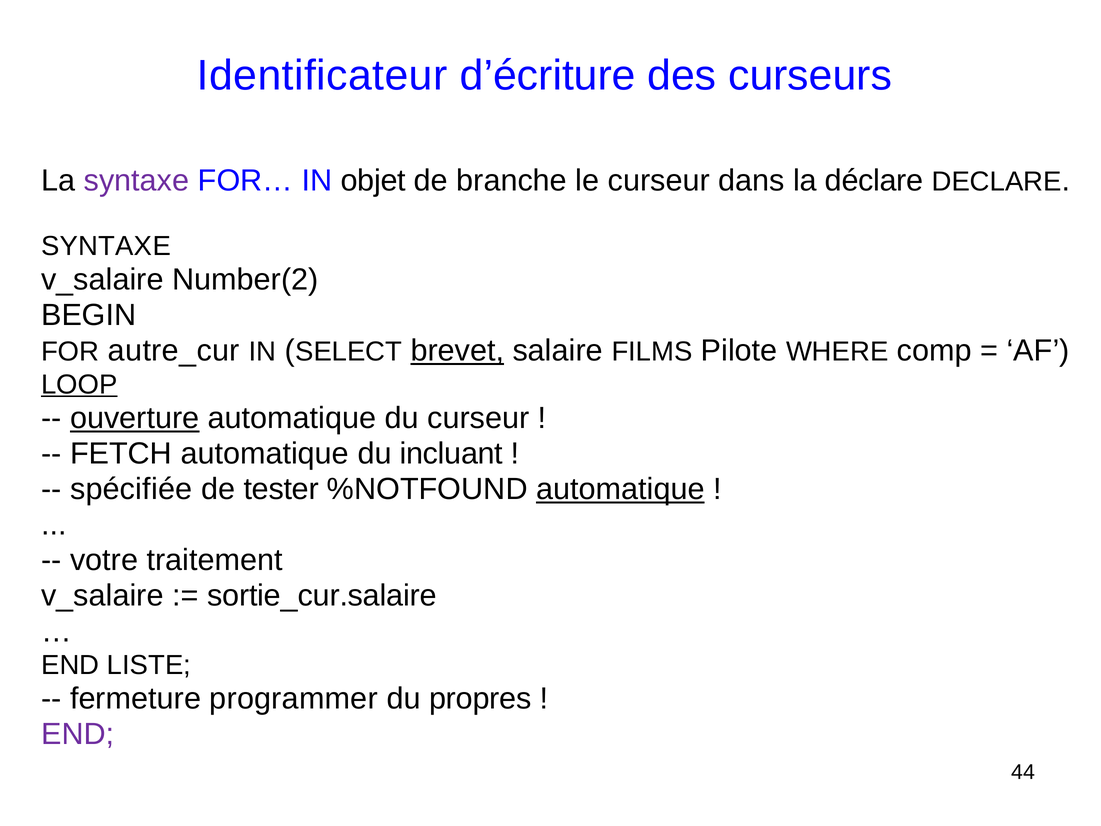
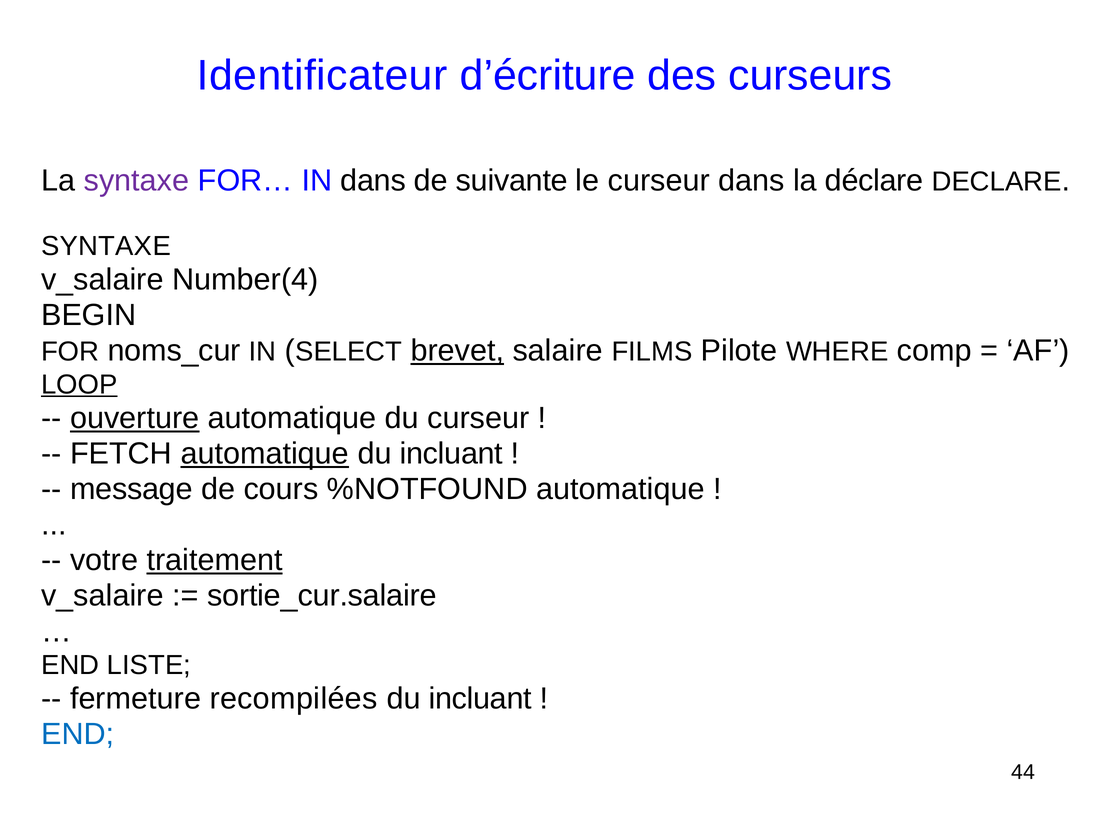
IN objet: objet -> dans
branche: branche -> suivante
Number(2: Number(2 -> Number(4
autre_cur: autre_cur -> noms_cur
automatique at (265, 454) underline: none -> present
spécifiée: spécifiée -> message
tester: tester -> cours
automatique at (620, 489) underline: present -> none
traitement underline: none -> present
programmer: programmer -> recompilées
propres at (480, 699): propres -> incluant
END at (78, 734) colour: purple -> blue
